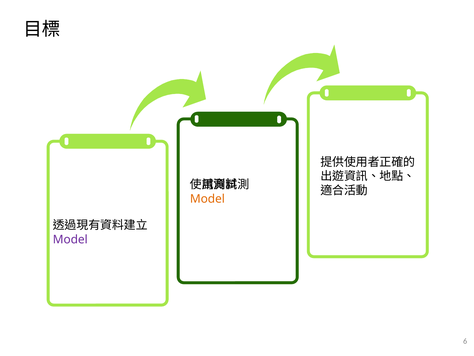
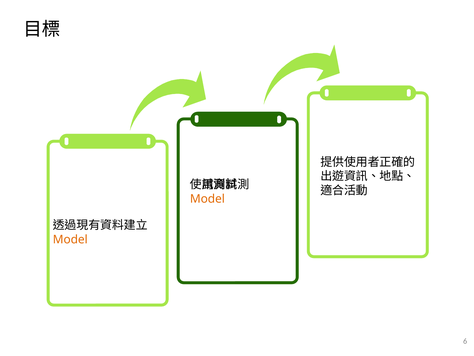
Model at (70, 239) colour: purple -> orange
